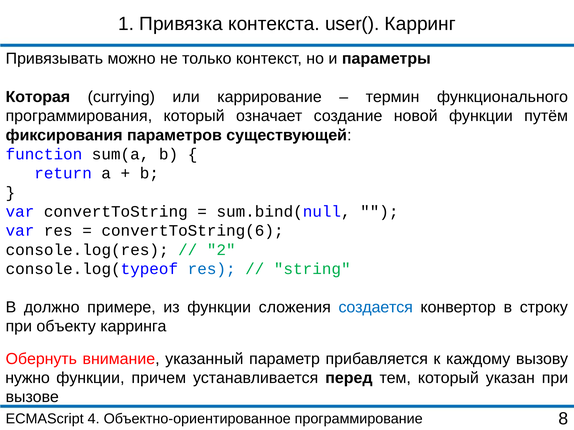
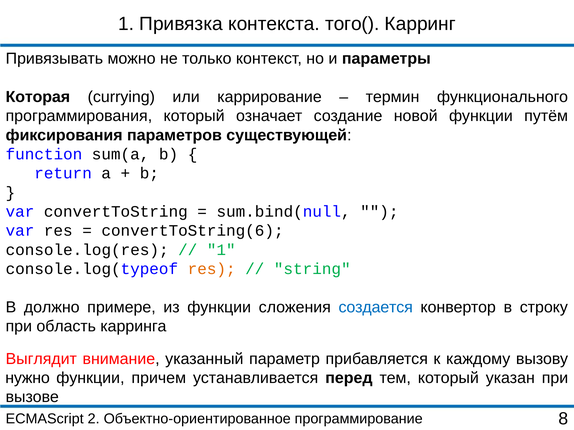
user(: user( -> того(
2 at (221, 250): 2 -> 1
res at (212, 269) colour: blue -> orange
объекту: объекту -> область
Обернуть: Обернуть -> Выглядит
4: 4 -> 2
